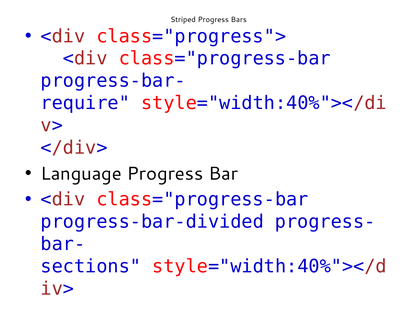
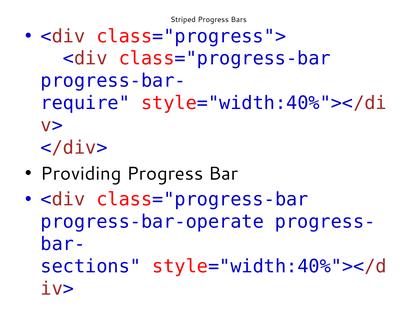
Language: Language -> Providing
progress-bar-divided: progress-bar-divided -> progress-bar-operate
